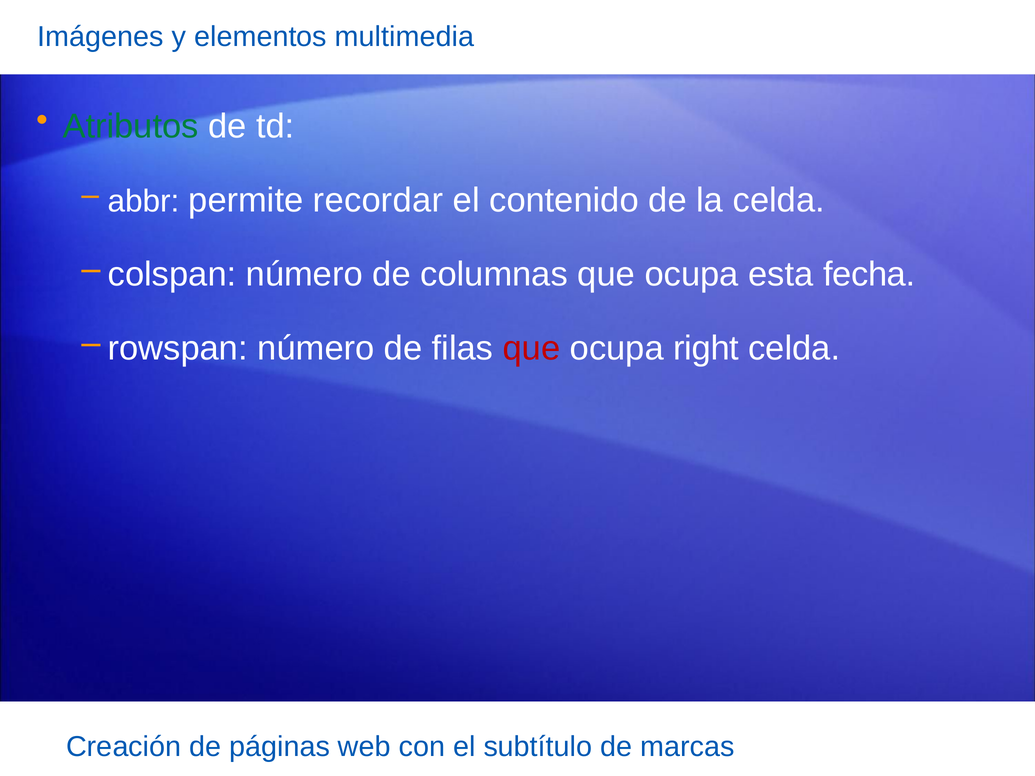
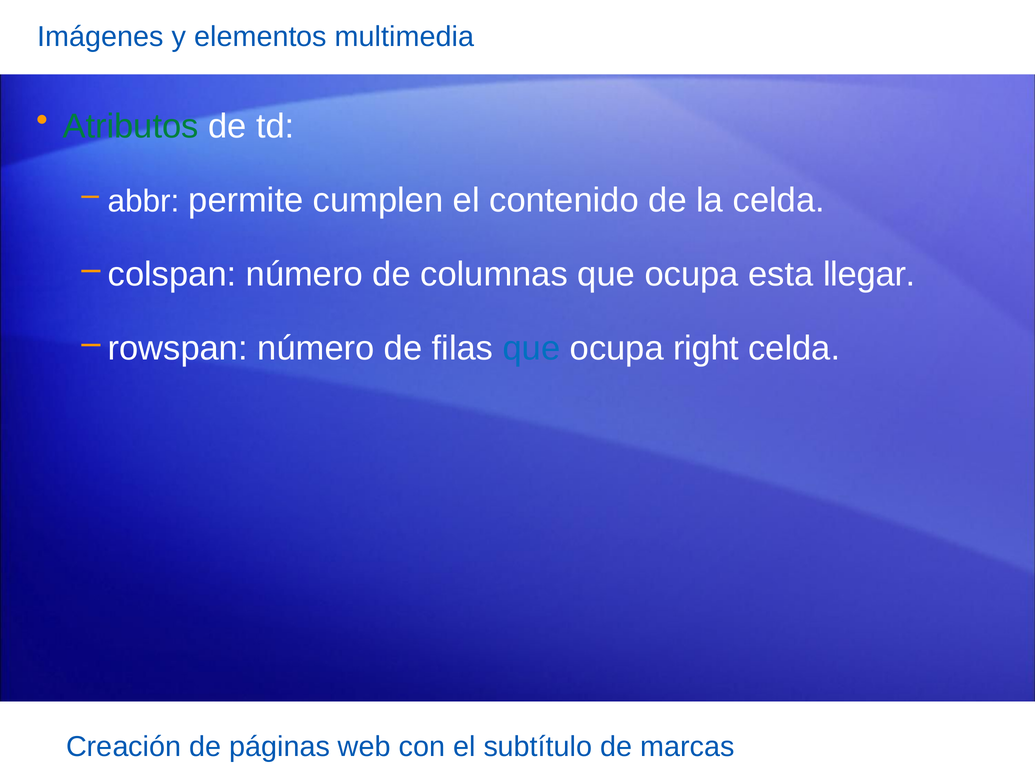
recordar: recordar -> cumplen
fecha: fecha -> llegar
que at (532, 349) colour: red -> blue
